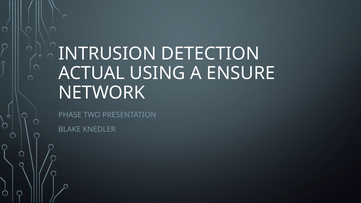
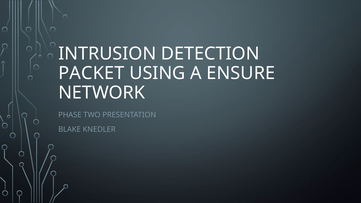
ACTUAL: ACTUAL -> PACKET
